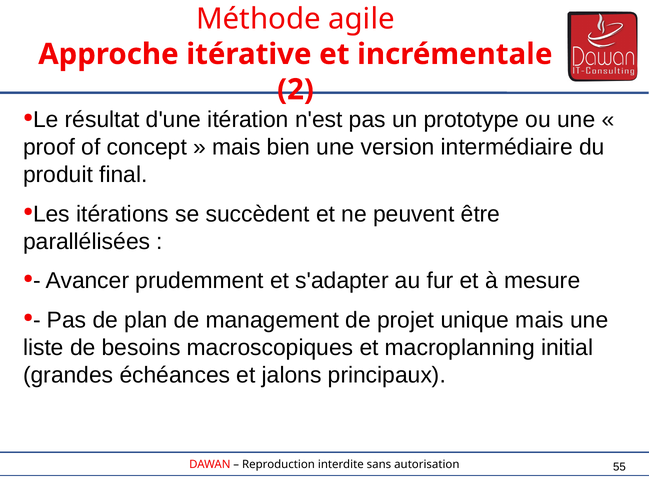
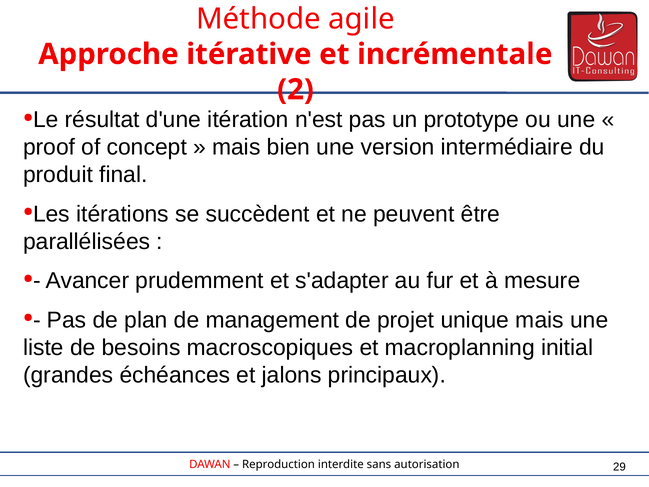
55: 55 -> 29
